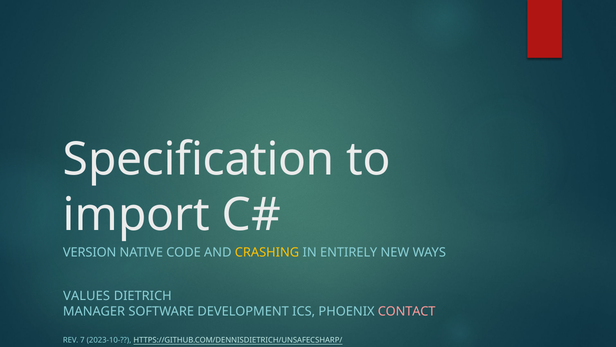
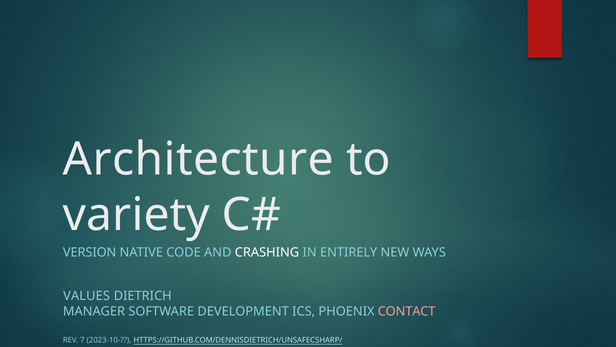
Specification: Specification -> Architecture
import: import -> variety
CRASHING colour: yellow -> white
